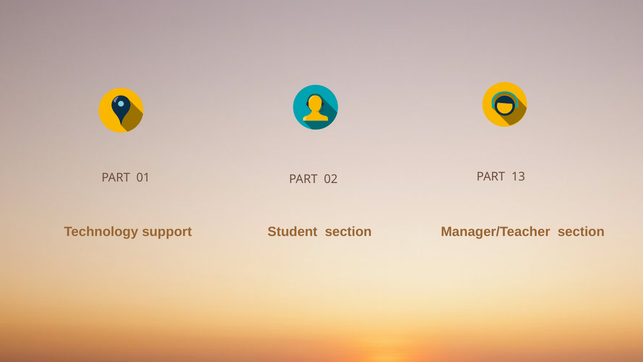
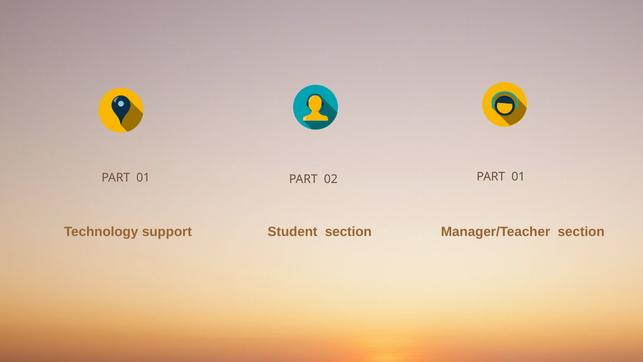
02 PART 13: 13 -> 01
